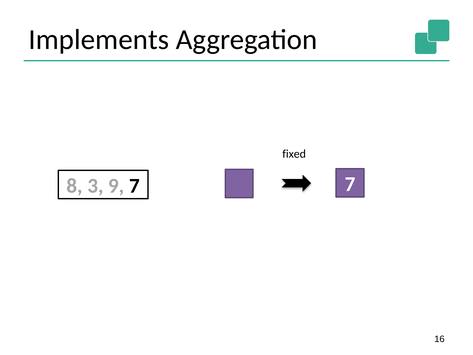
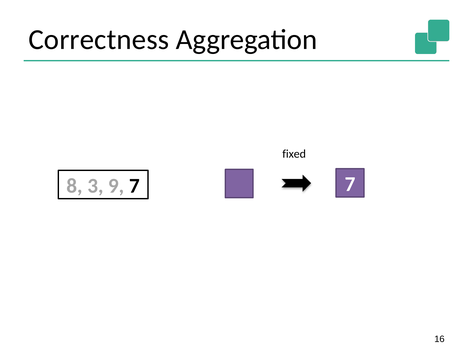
Implements: Implements -> Correctness
